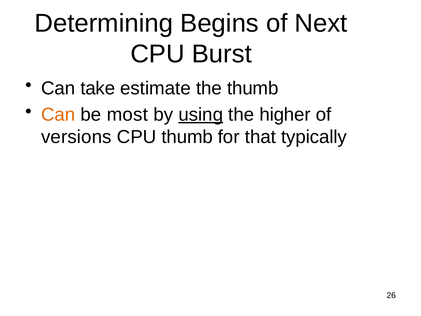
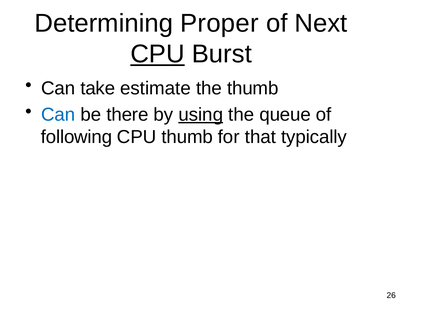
Begins: Begins -> Proper
CPU at (158, 54) underline: none -> present
Can at (58, 115) colour: orange -> blue
most: most -> there
higher: higher -> queue
versions: versions -> following
